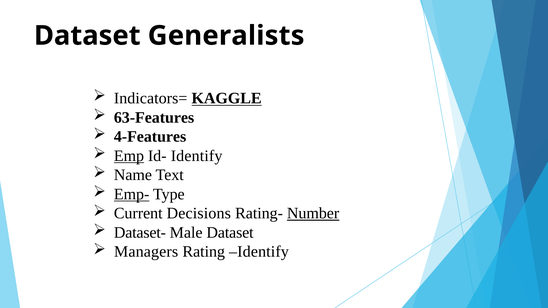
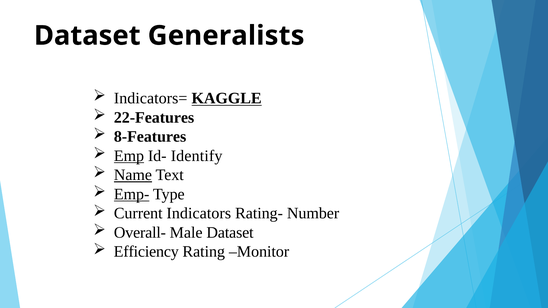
63-Features: 63-Features -> 22-Features
4-Features: 4-Features -> 8-Features
Name underline: none -> present
Decisions: Decisions -> Indicators
Number underline: present -> none
Dataset-: Dataset- -> Overall-
Managers: Managers -> Efficiency
Rating Identify: Identify -> Monitor
